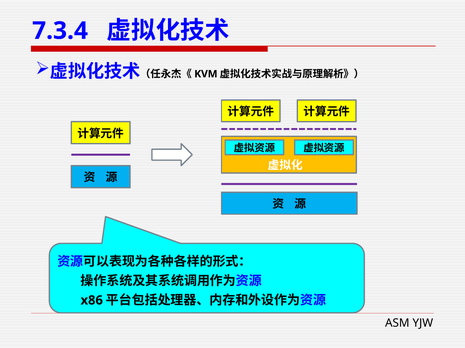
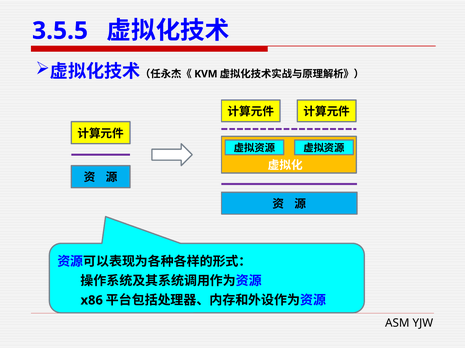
7.3.4: 7.3.4 -> 3.5.5
